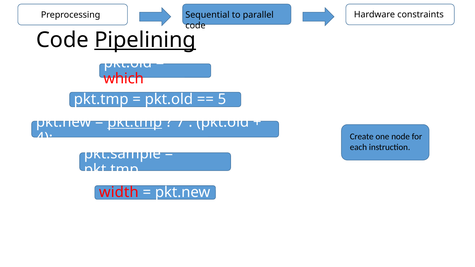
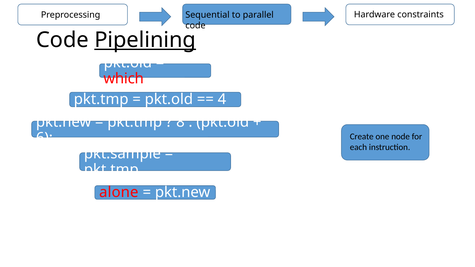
5: 5 -> 4
pkt.tmp at (135, 122) underline: present -> none
7: 7 -> 8
4: 4 -> 6
width: width -> alone
